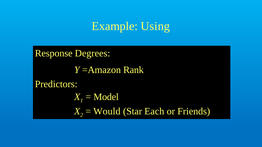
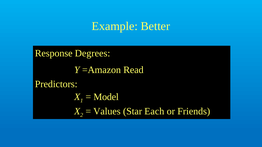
Using: Using -> Better
Rank: Rank -> Read
Would: Would -> Values
